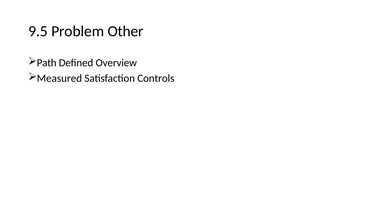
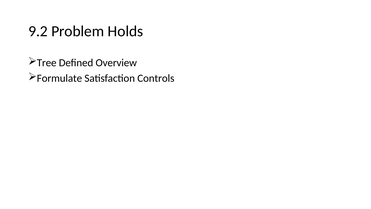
9.5: 9.5 -> 9.2
Other: Other -> Holds
Path: Path -> Tree
Measured: Measured -> Formulate
